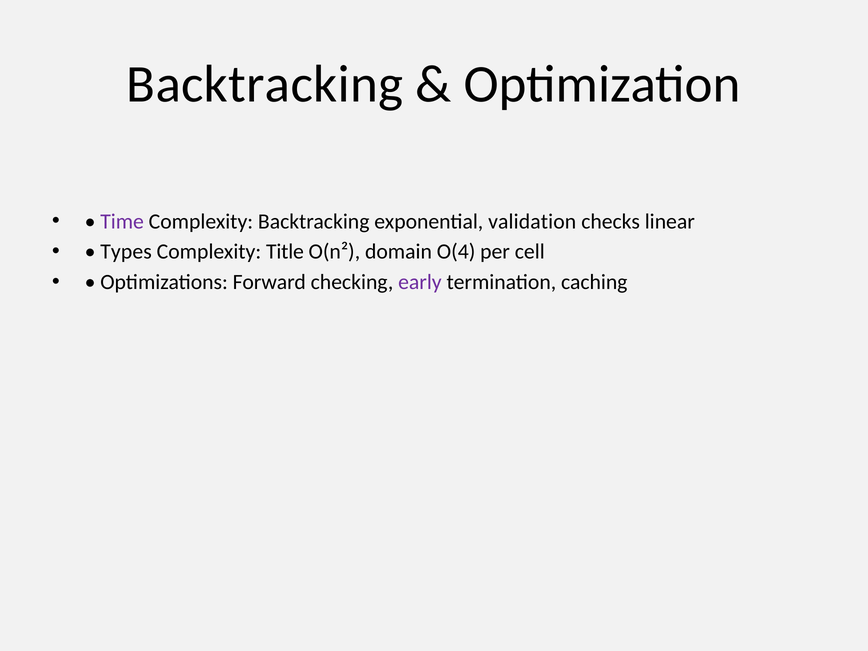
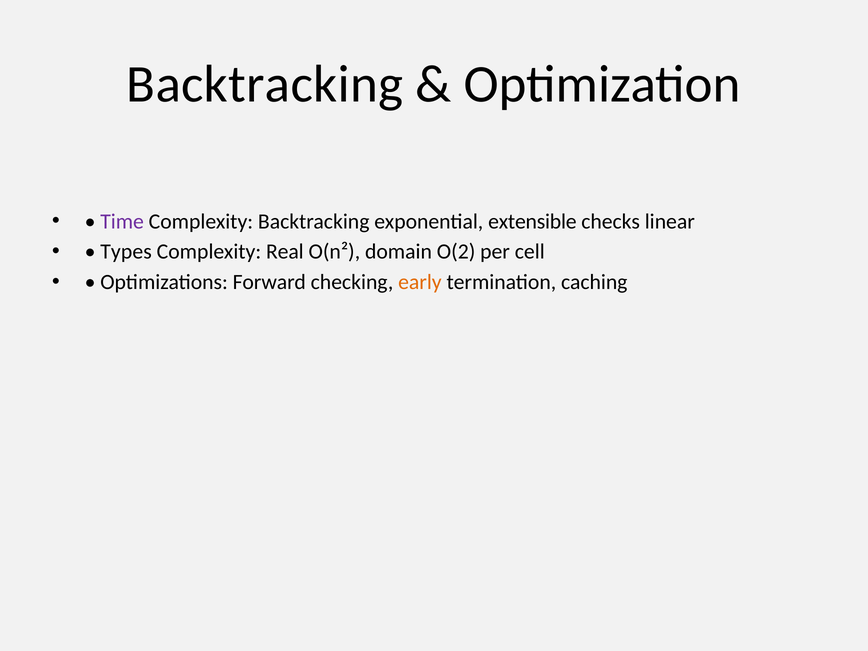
validation: validation -> extensible
Title: Title -> Real
O(4: O(4 -> O(2
early colour: purple -> orange
